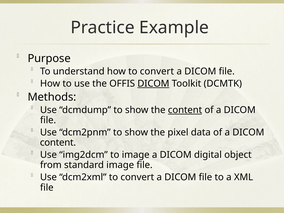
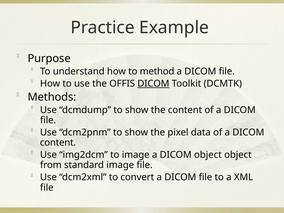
how to convert: convert -> method
content at (185, 110) underline: present -> none
DICOM digital: digital -> object
